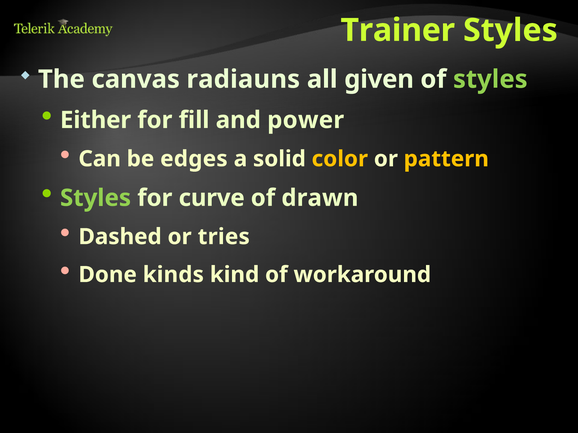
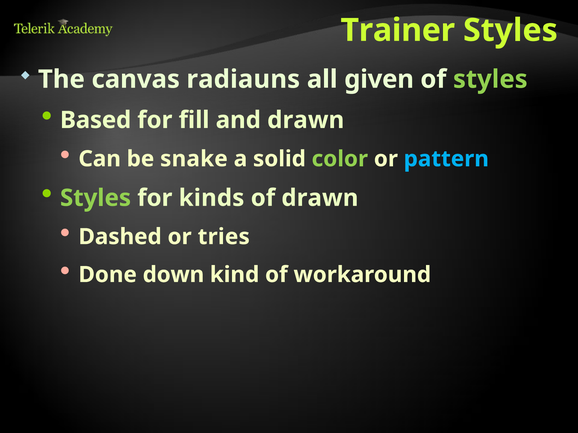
Either: Either -> Based
and power: power -> drawn
edges: edges -> snake
color colour: yellow -> light green
pattern colour: yellow -> light blue
curve: curve -> kinds
kinds: kinds -> down
